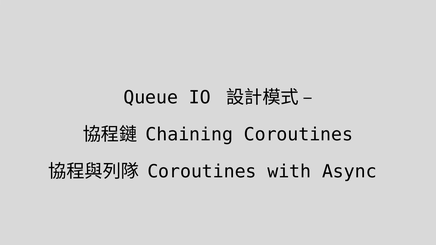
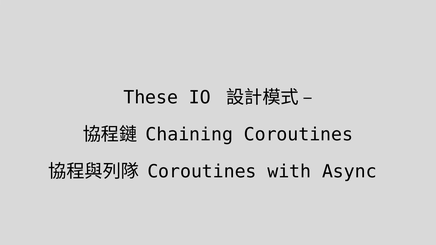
Queue: Queue -> These
